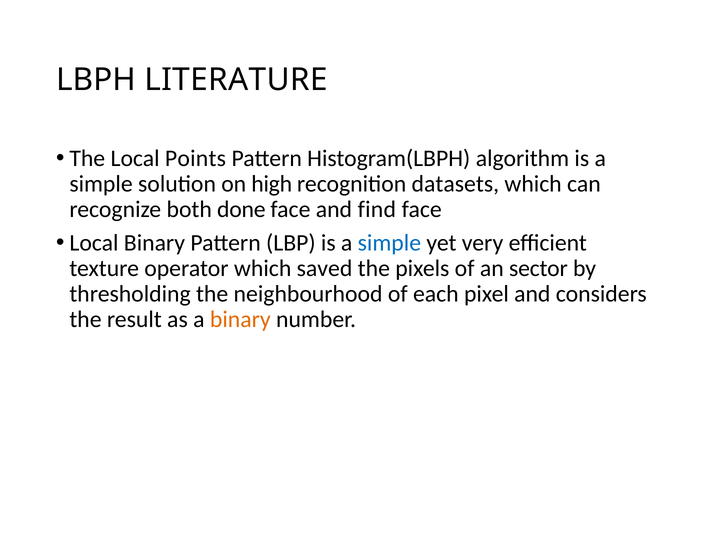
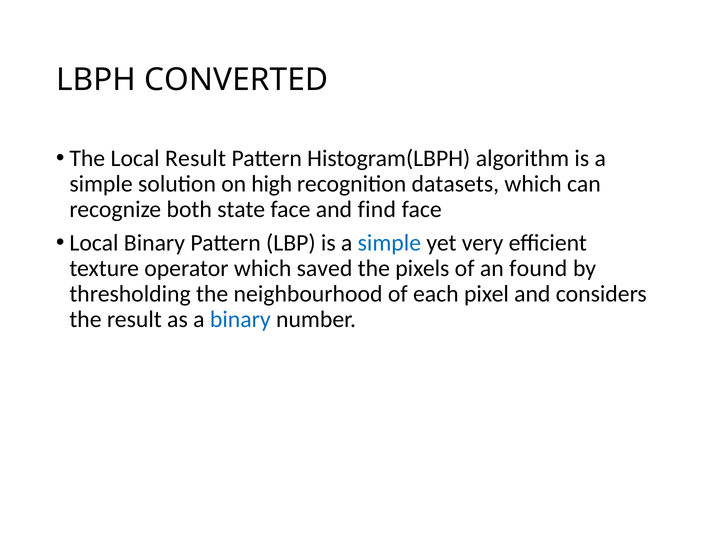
LITERATURE: LITERATURE -> CONVERTED
Local Points: Points -> Result
done: done -> state
sector: sector -> found
binary at (240, 320) colour: orange -> blue
